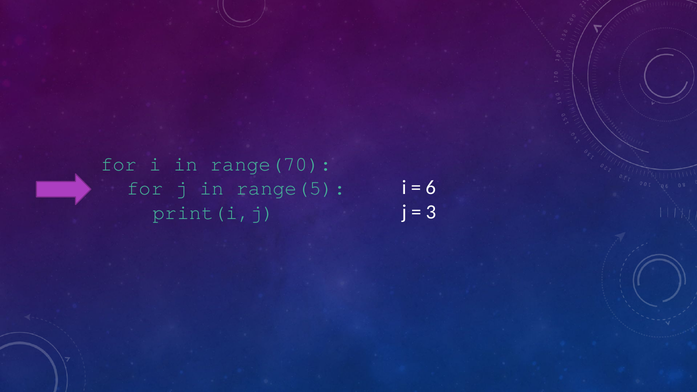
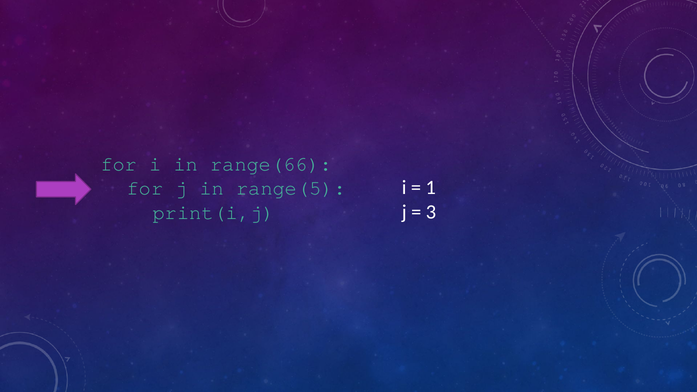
range(70: range(70 -> range(66
6: 6 -> 1
